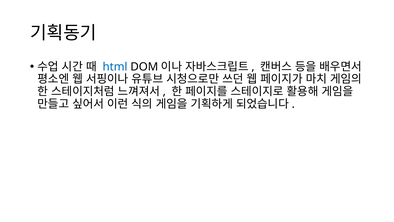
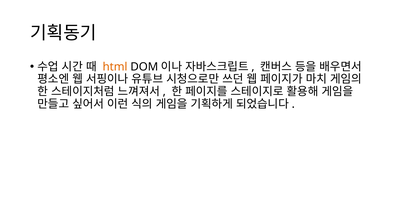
html colour: blue -> orange
